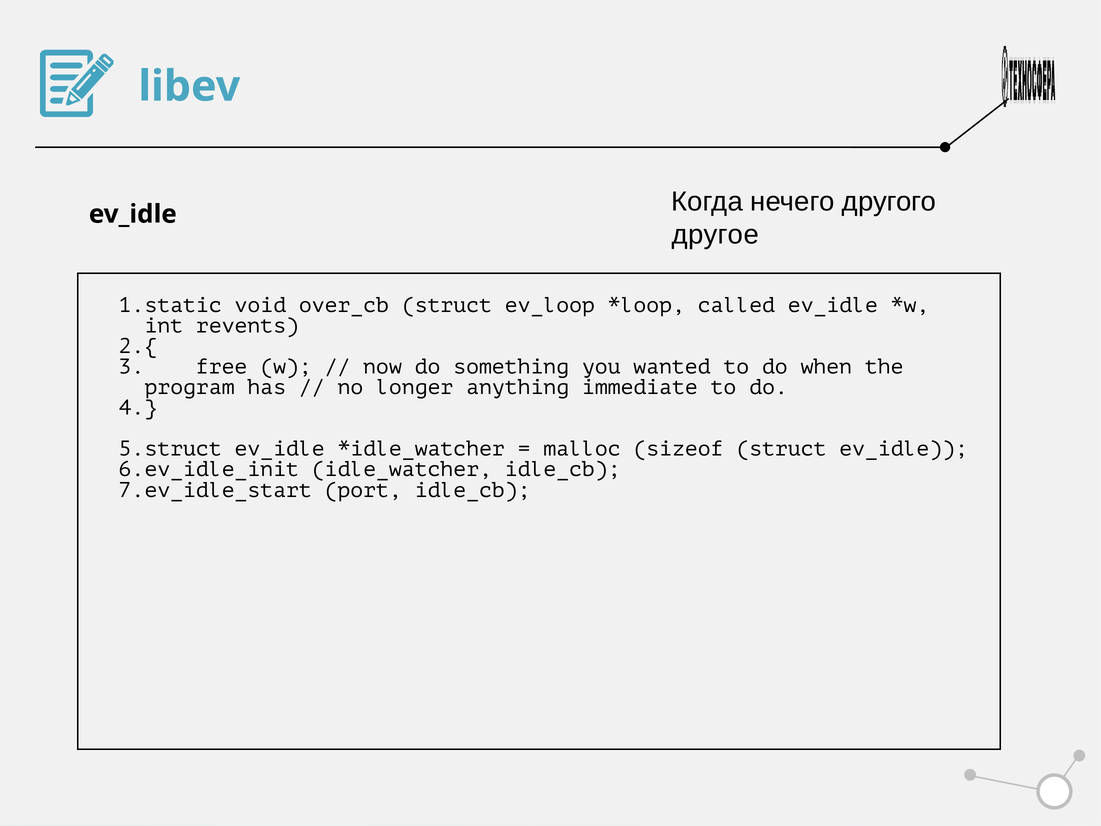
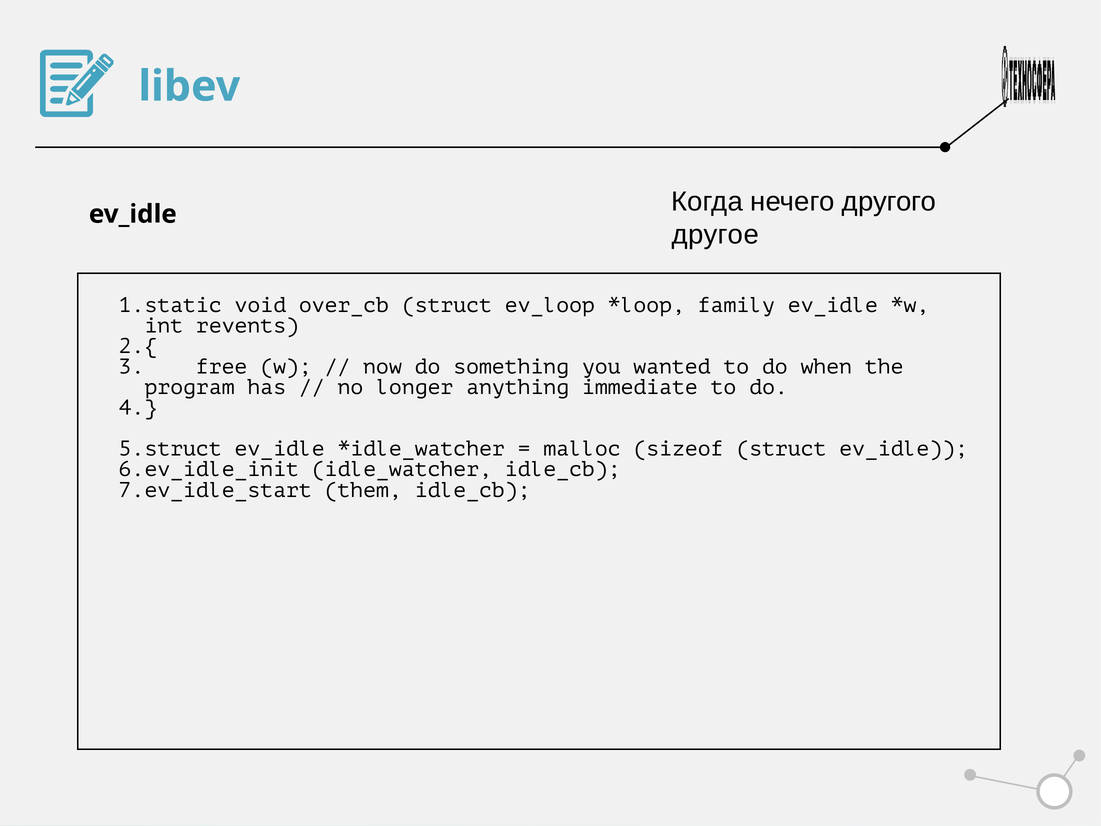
called: called -> family
port: port -> them
